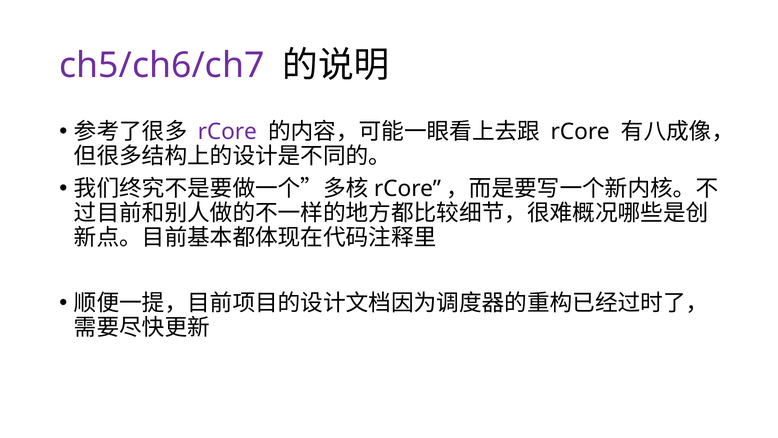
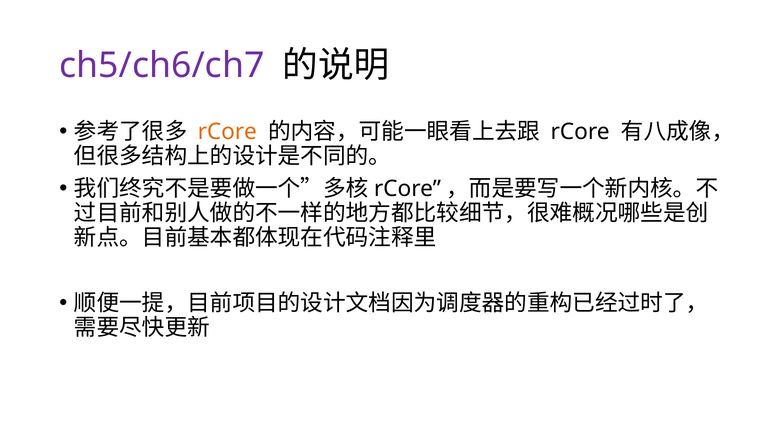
rCore at (227, 132) colour: purple -> orange
